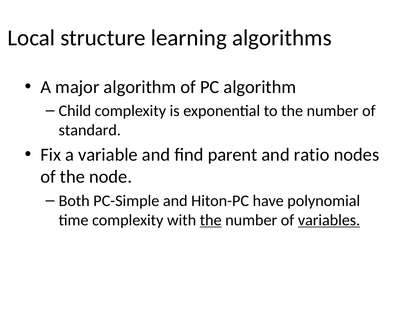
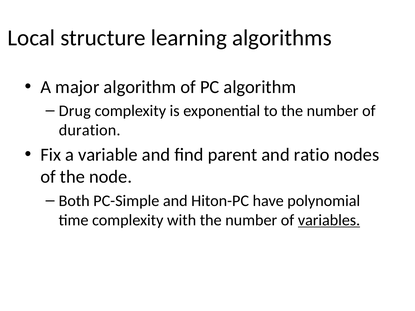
Child: Child -> Drug
standard: standard -> duration
the at (211, 220) underline: present -> none
